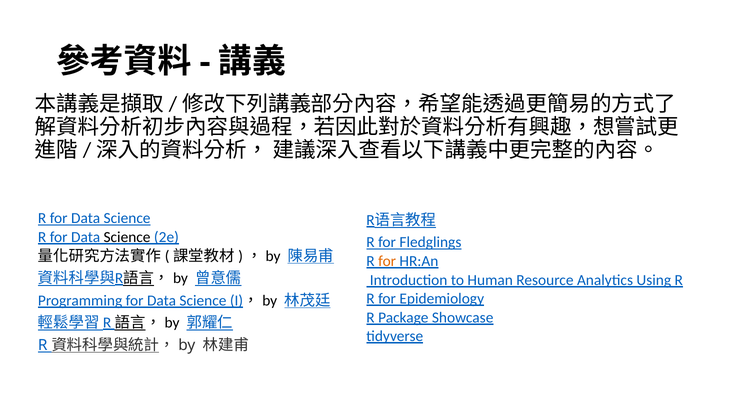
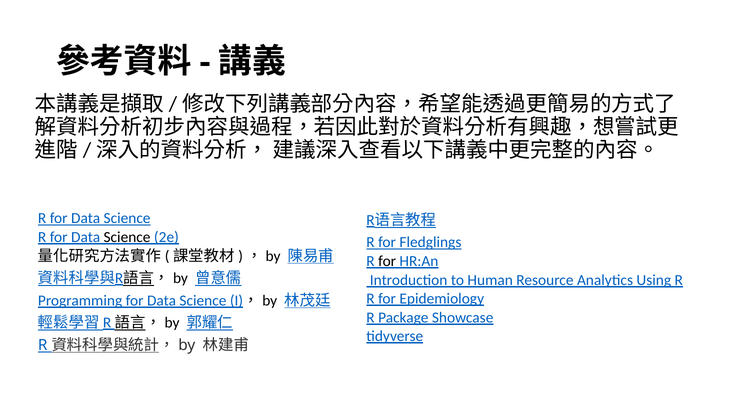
for at (387, 262) colour: orange -> black
